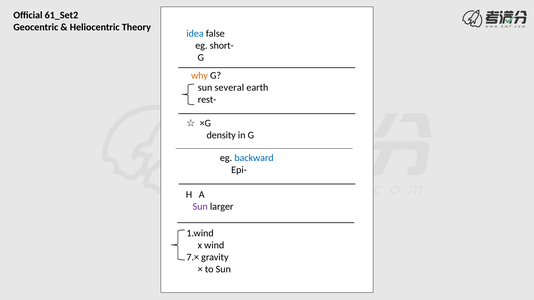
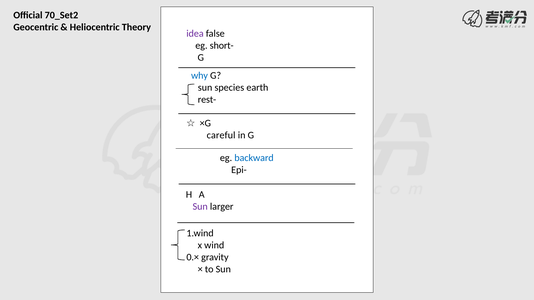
61_Set2: 61_Set2 -> 70_Set2
idea colour: blue -> purple
why colour: orange -> blue
several: several -> species
density: density -> careful
7.×: 7.× -> 0.×
